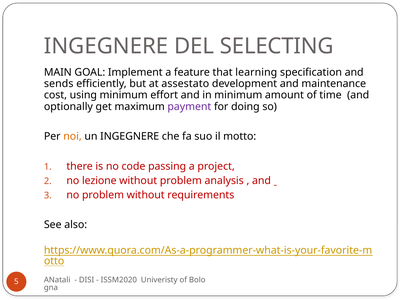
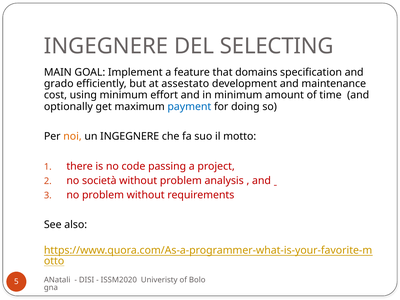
learning: learning -> domains
sends: sends -> grado
payment colour: purple -> blue
lezione: lezione -> società
